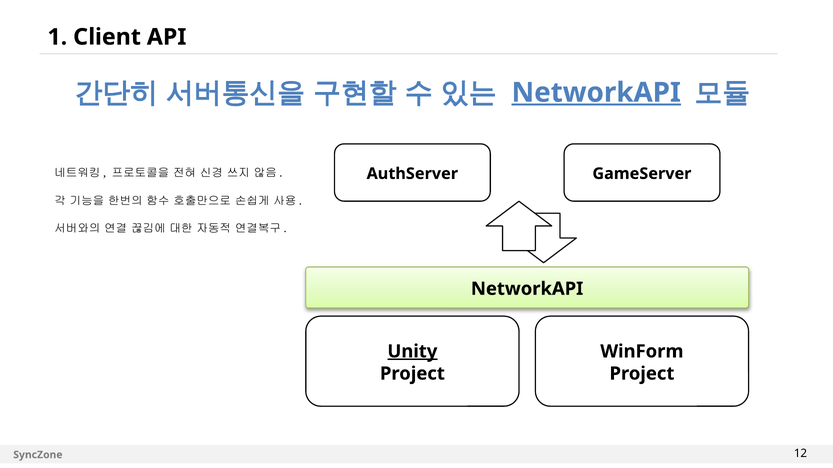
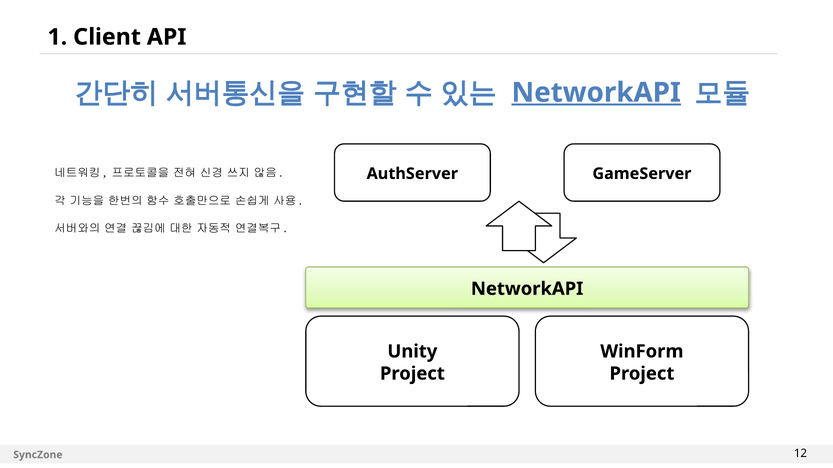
Unity underline: present -> none
